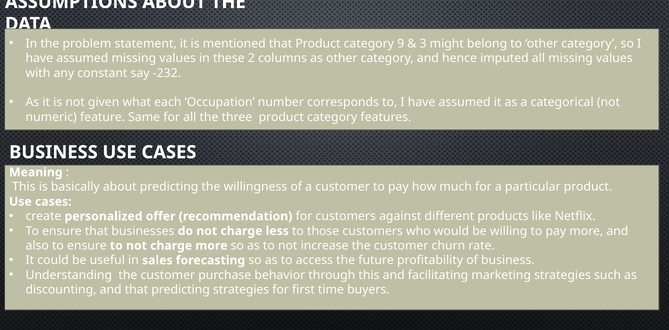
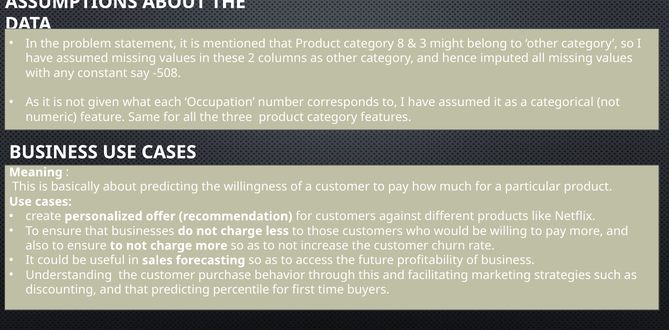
9: 9 -> 8
-232: -232 -> -508
predicting strategies: strategies -> percentile
